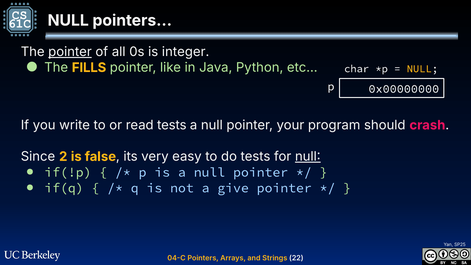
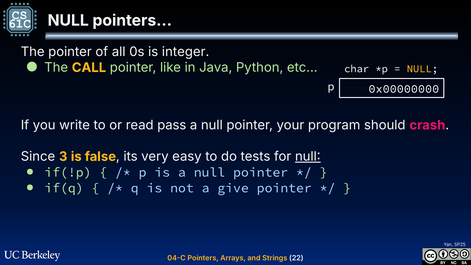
pointer at (70, 52) underline: present -> none
FILLS: FILLS -> CALL
read tests: tests -> pass
2: 2 -> 3
